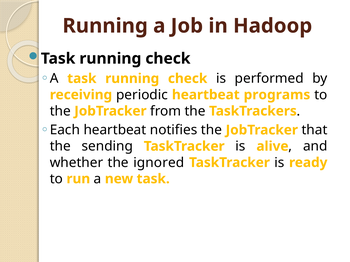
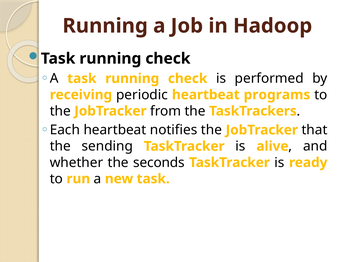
ignored: ignored -> seconds
